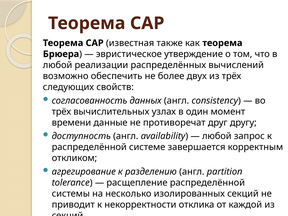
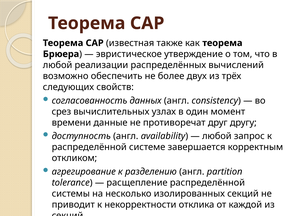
трёх at (61, 112): трёх -> срез
